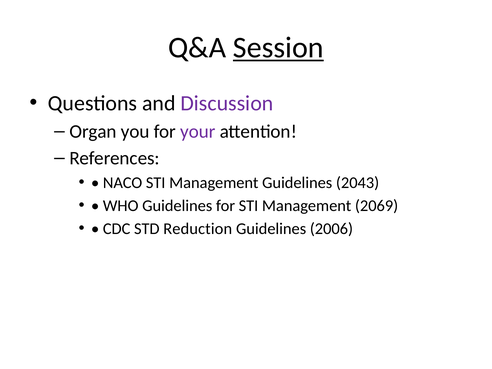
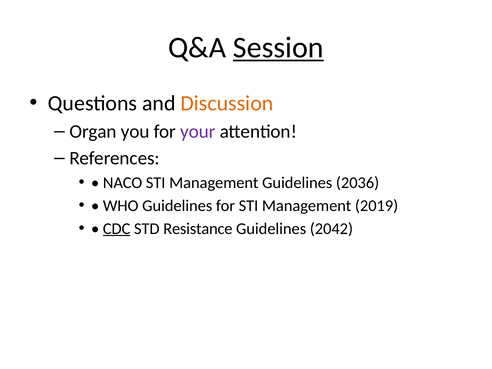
Discussion colour: purple -> orange
2043: 2043 -> 2036
2069: 2069 -> 2019
CDC underline: none -> present
Reduction: Reduction -> Resistance
2006: 2006 -> 2042
